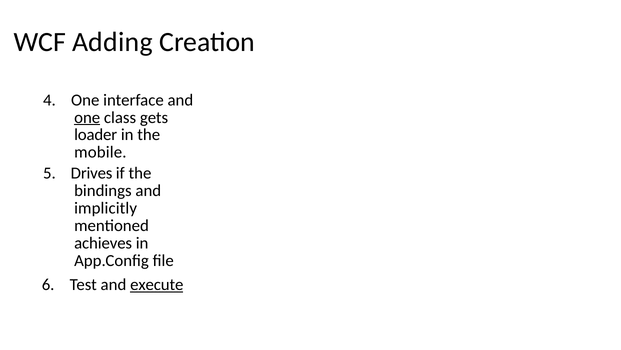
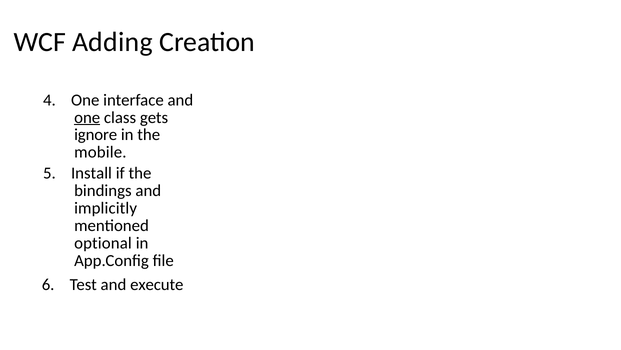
loader: loader -> ignore
Drives: Drives -> Install
achieves: achieves -> optional
execute underline: present -> none
